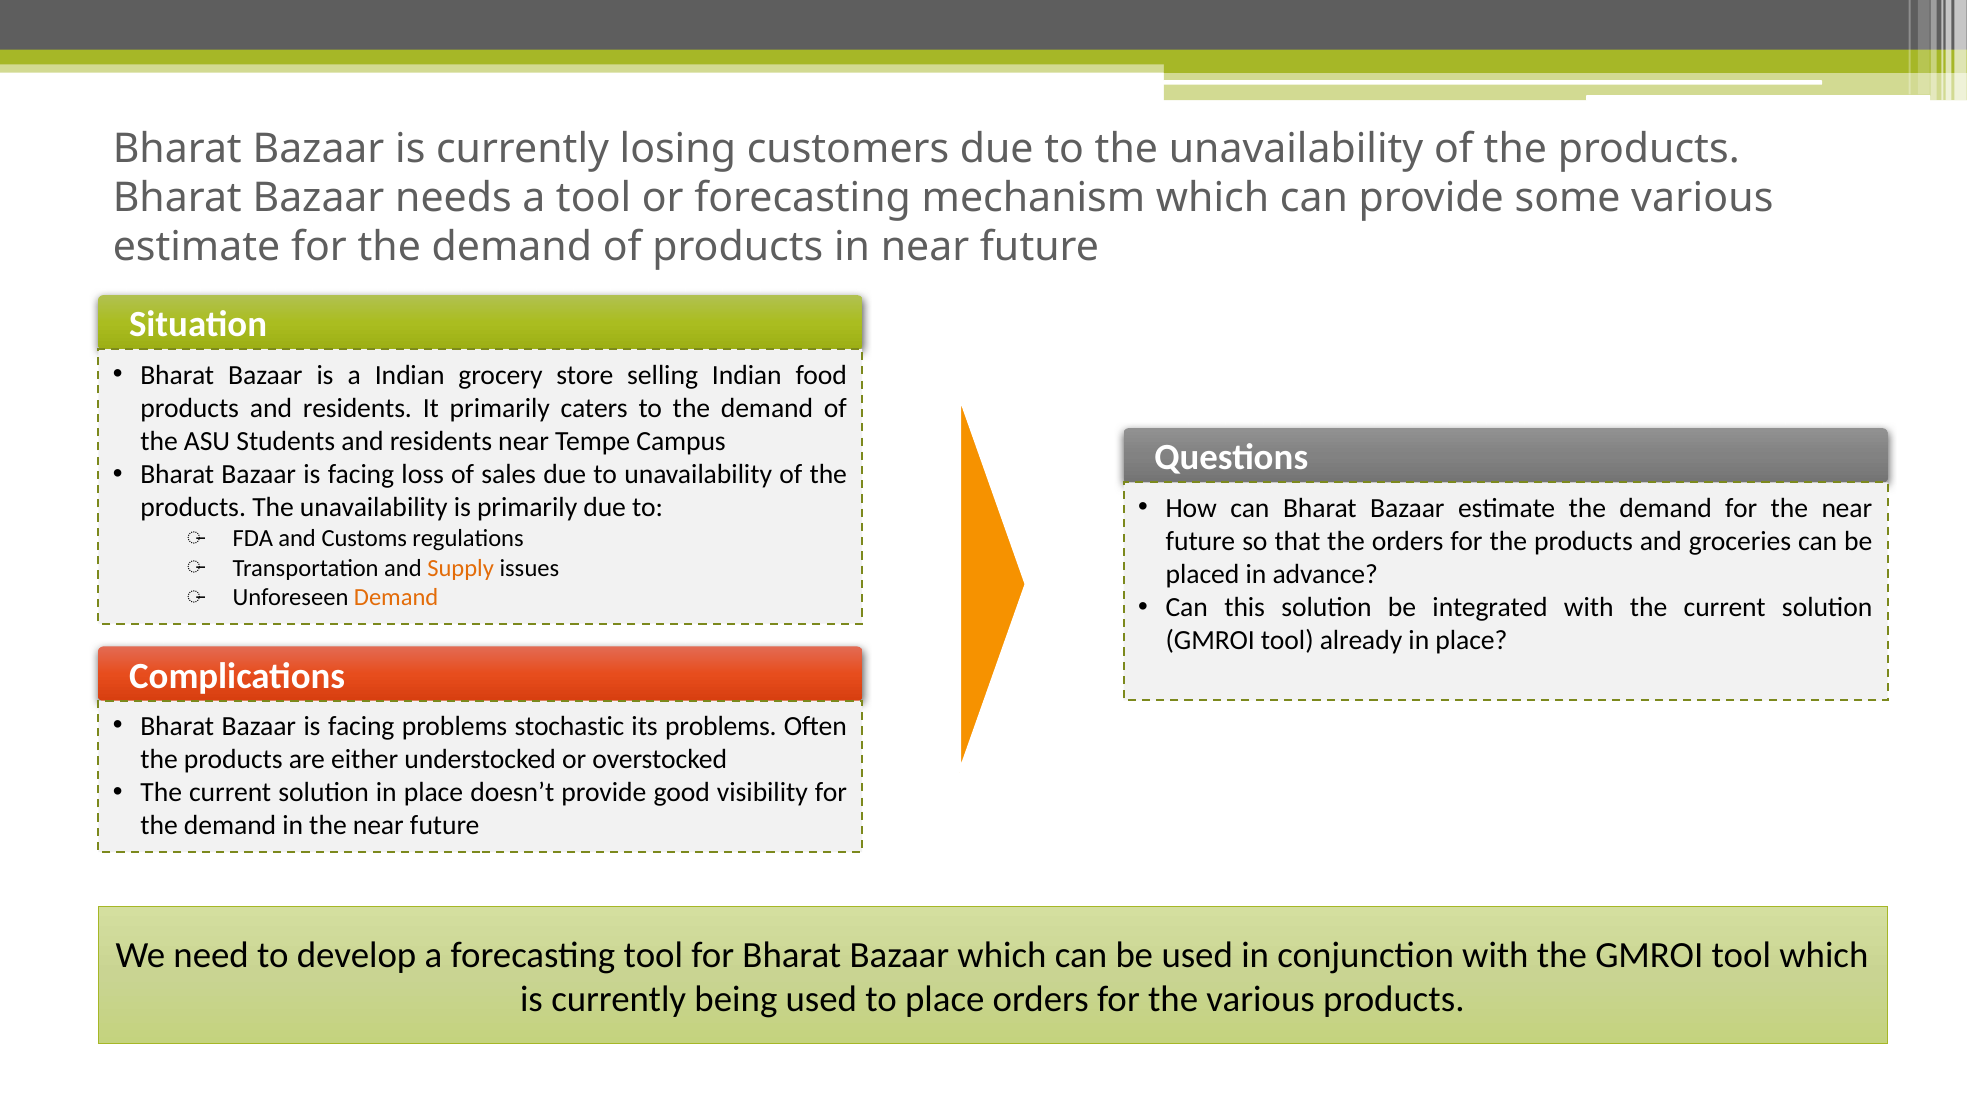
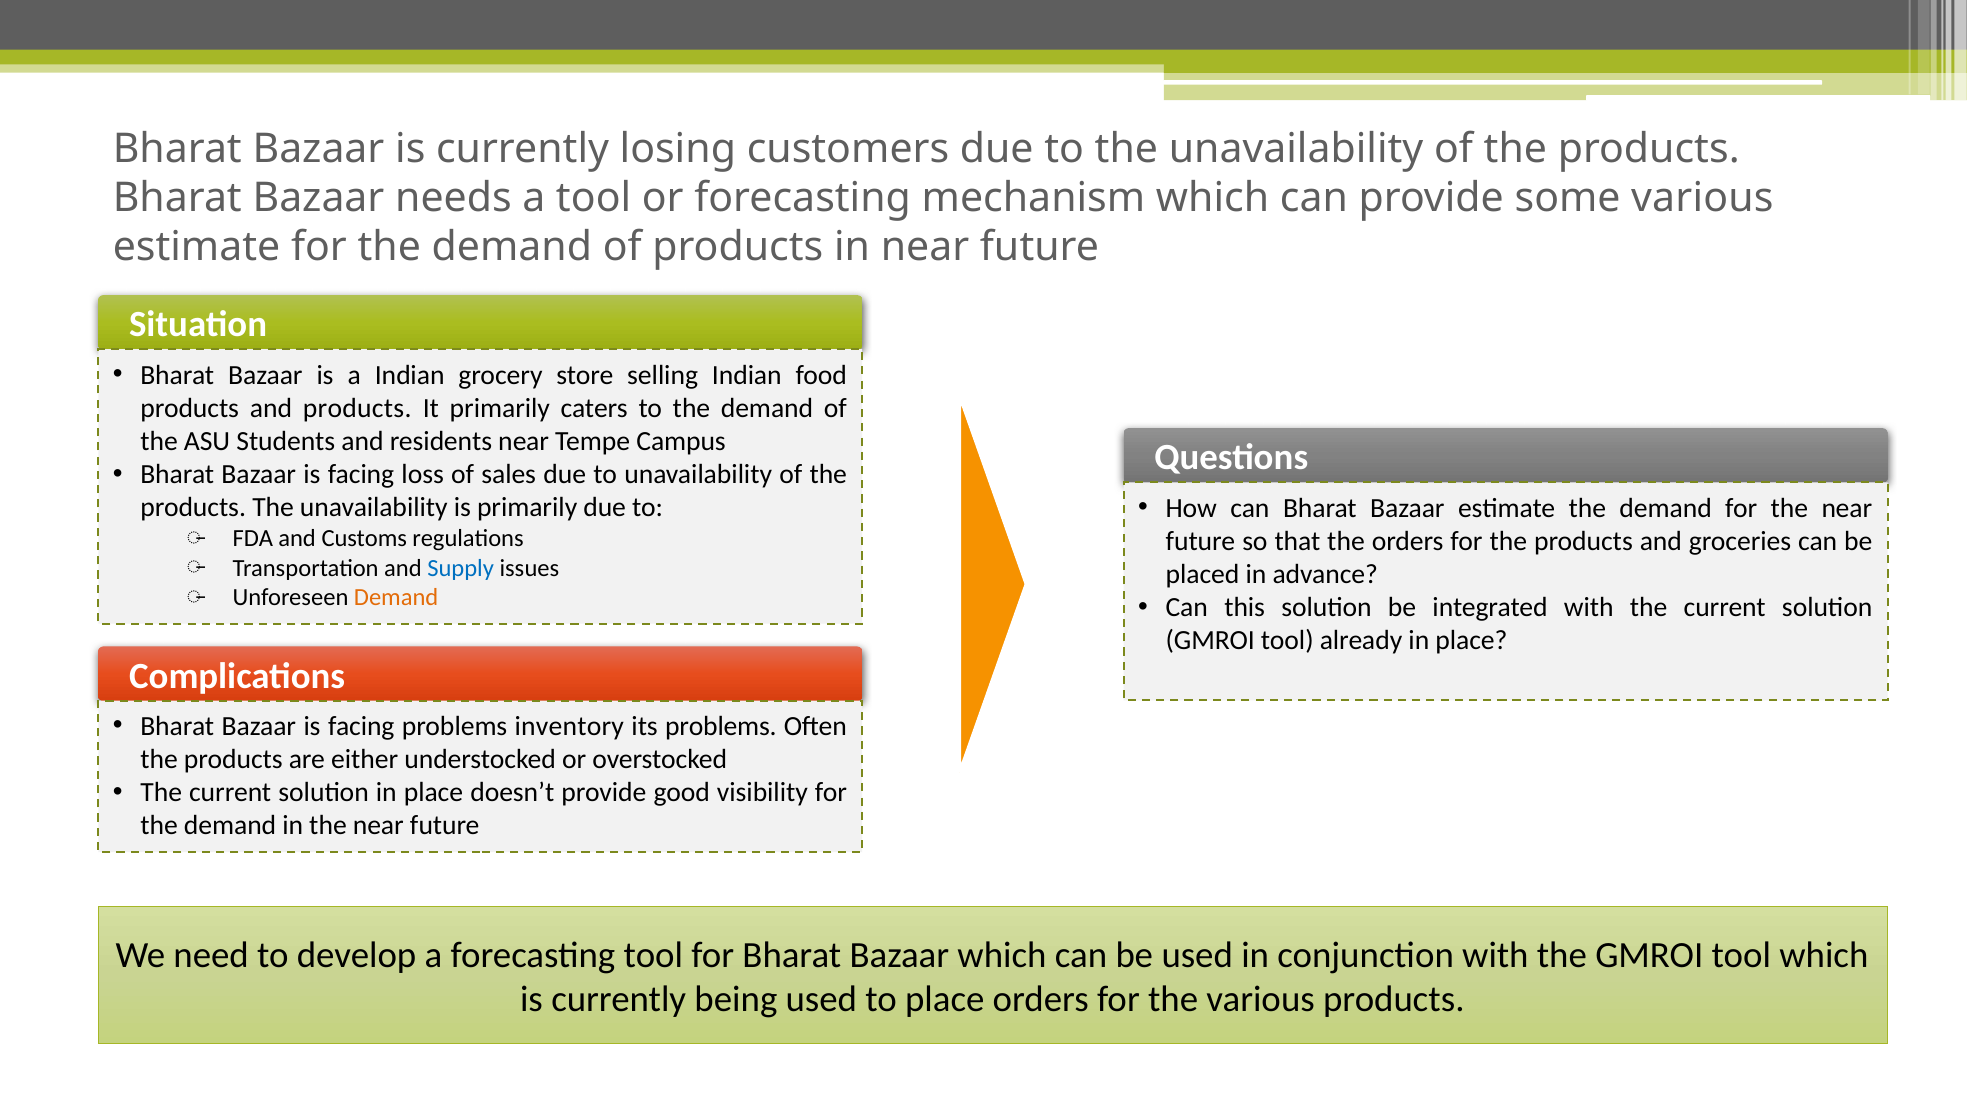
products and residents: residents -> products
Supply colour: orange -> blue
stochastic: stochastic -> inventory
